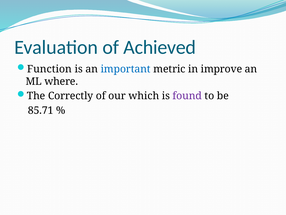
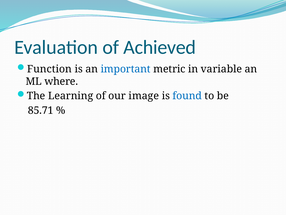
improve: improve -> variable
Correctly: Correctly -> Learning
which: which -> image
found colour: purple -> blue
